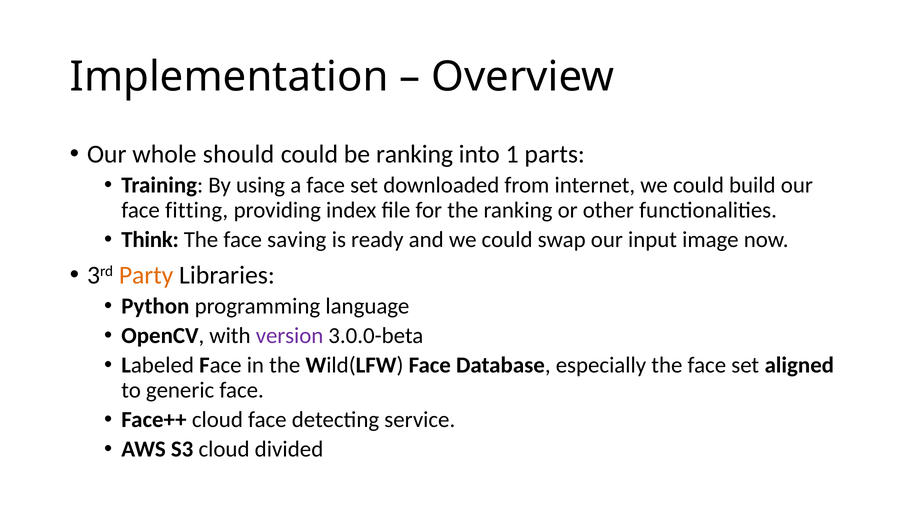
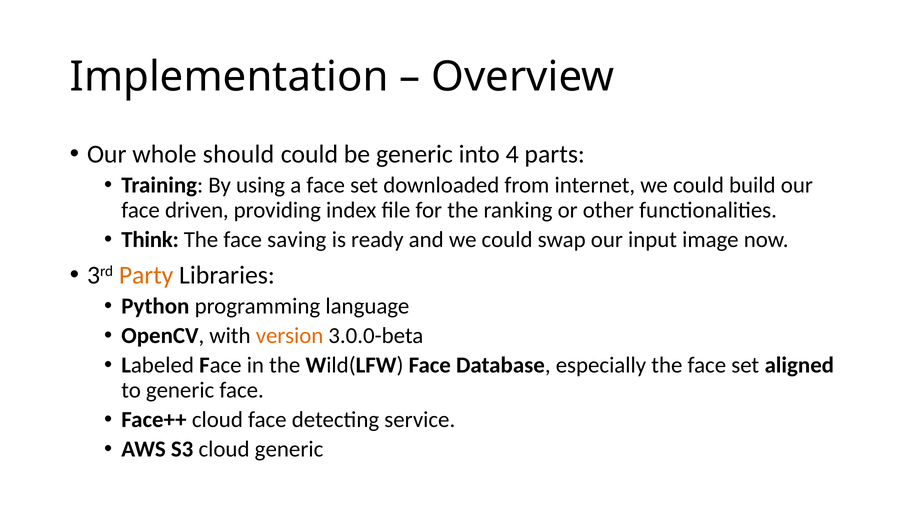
be ranking: ranking -> generic
1: 1 -> 4
fitting: fitting -> driven
version colour: purple -> orange
cloud divided: divided -> generic
